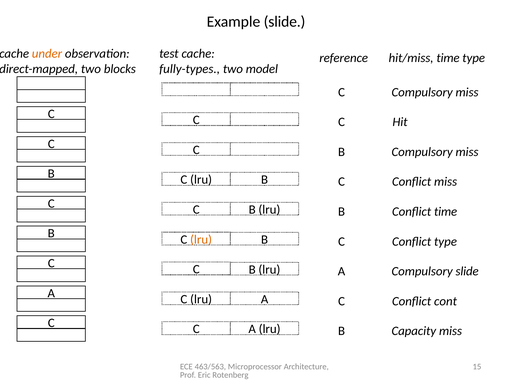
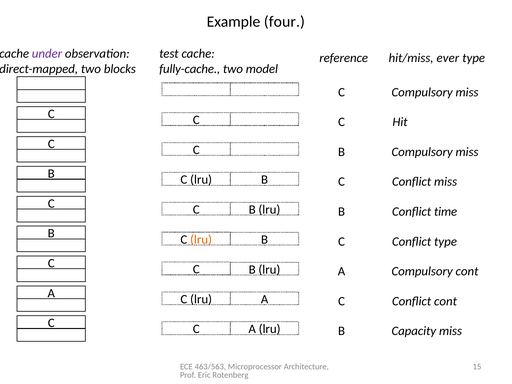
Example slide: slide -> four
under colour: orange -> purple
hit/miss time: time -> ever
fully-types: fully-types -> fully-cache
Compulsory slide: slide -> cont
